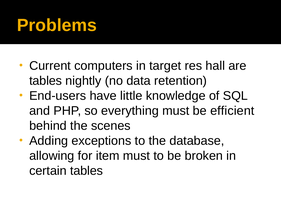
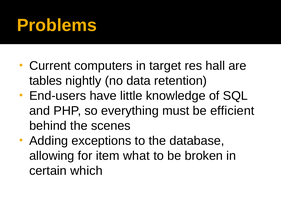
item must: must -> what
certain tables: tables -> which
